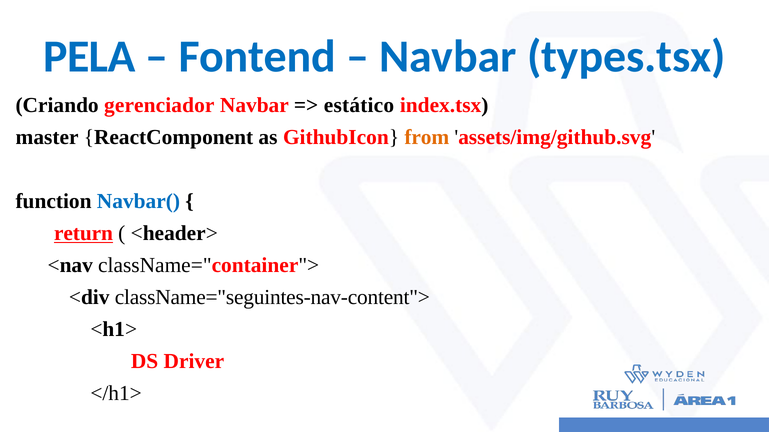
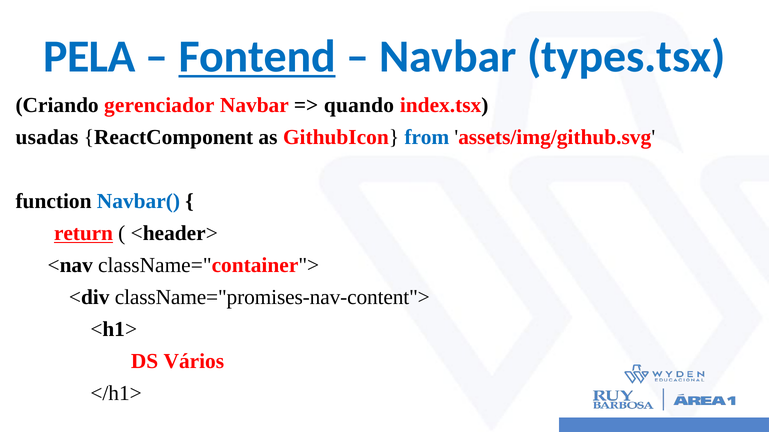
Fontend underline: none -> present
estático: estático -> quando
master: master -> usadas
from colour: orange -> blue
className="seguintes-nav-content">: className="seguintes-nav-content"> -> className="promises-nav-content">
Driver: Driver -> Vários
